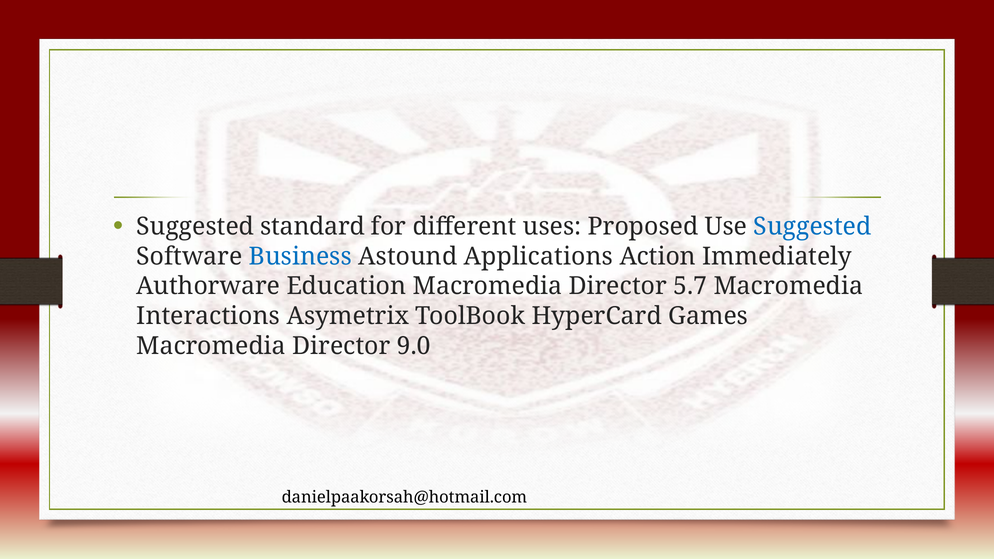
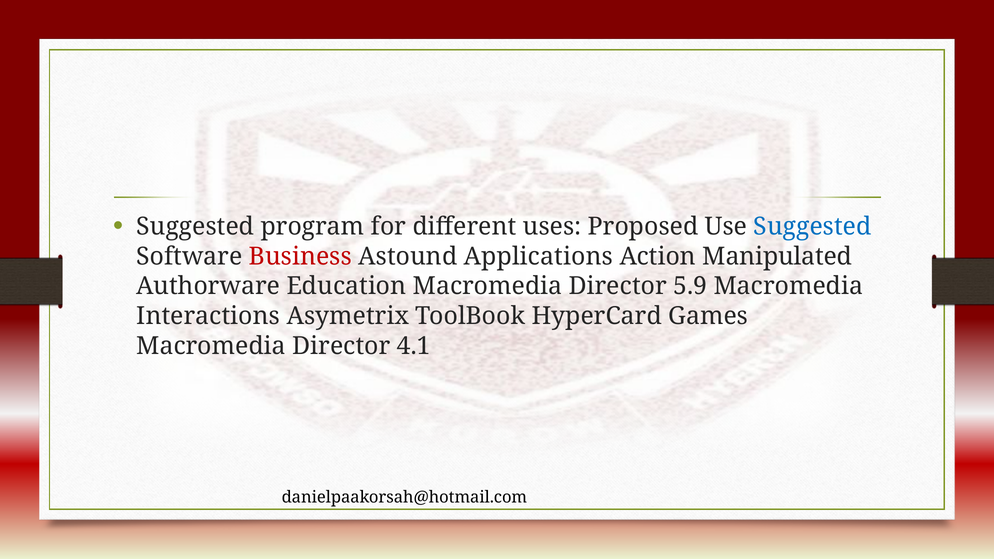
standard: standard -> program
Business colour: blue -> red
Immediately: Immediately -> Manipulated
5.7: 5.7 -> 5.9
9.0: 9.0 -> 4.1
